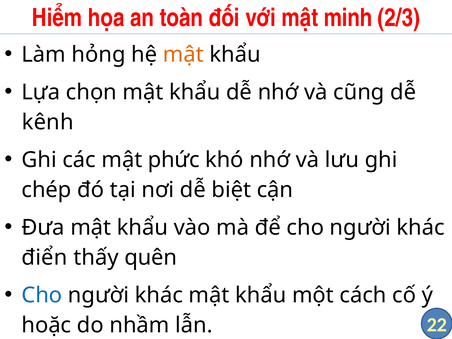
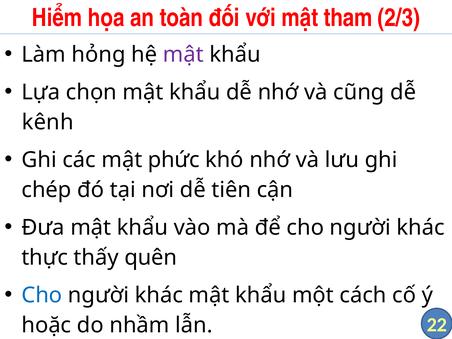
minh: minh -> tham
mật at (183, 55) colour: orange -> purple
biệt: biệt -> tiên
điển: điển -> thực
